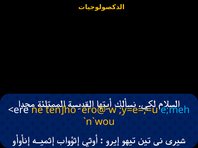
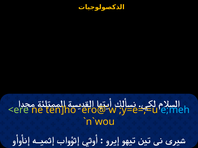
<ere colour: white -> light green
